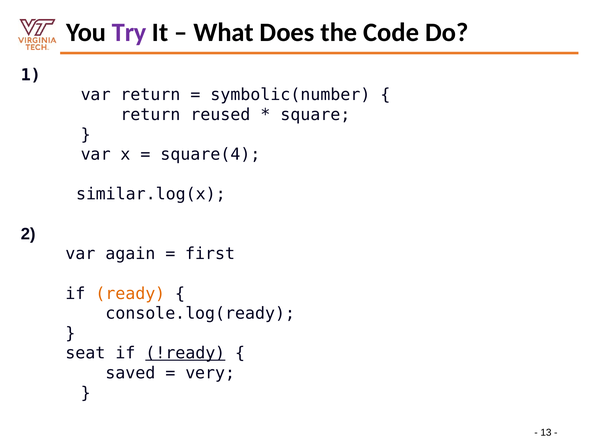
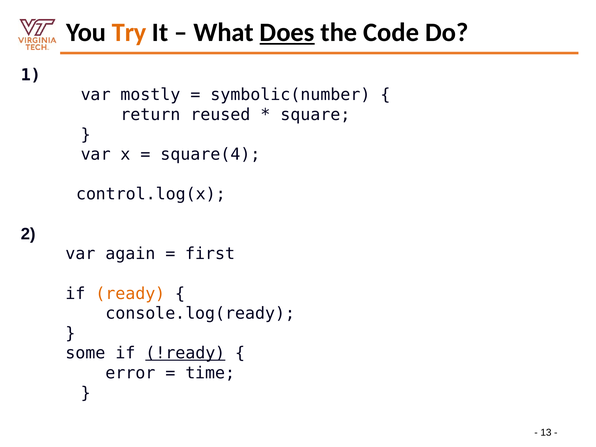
Try colour: purple -> orange
Does underline: none -> present
var return: return -> mostly
similar.log(x: similar.log(x -> control.log(x
seat: seat -> some
saved: saved -> error
very: very -> time
